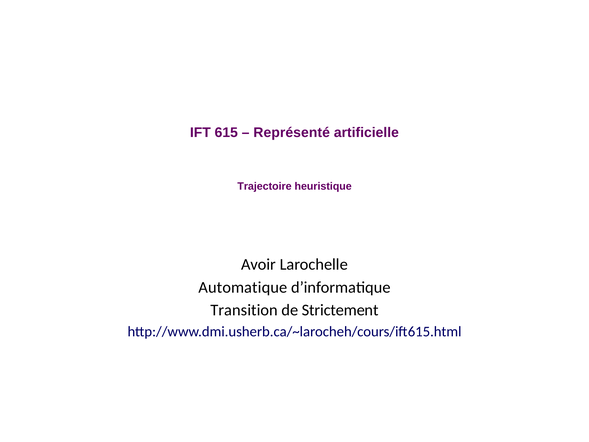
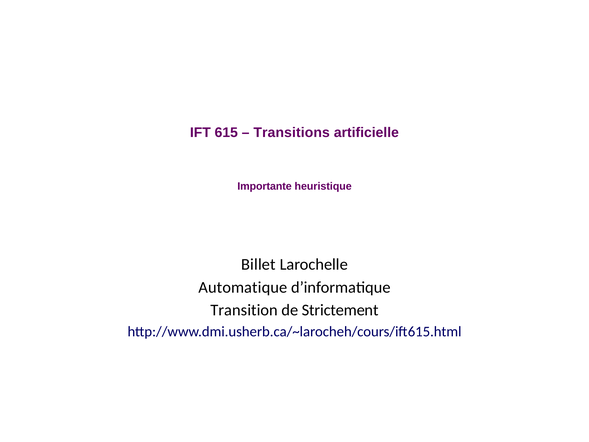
Représenté: Représenté -> Transitions
Trajectoire: Trajectoire -> Importante
Avoir: Avoir -> Billet
